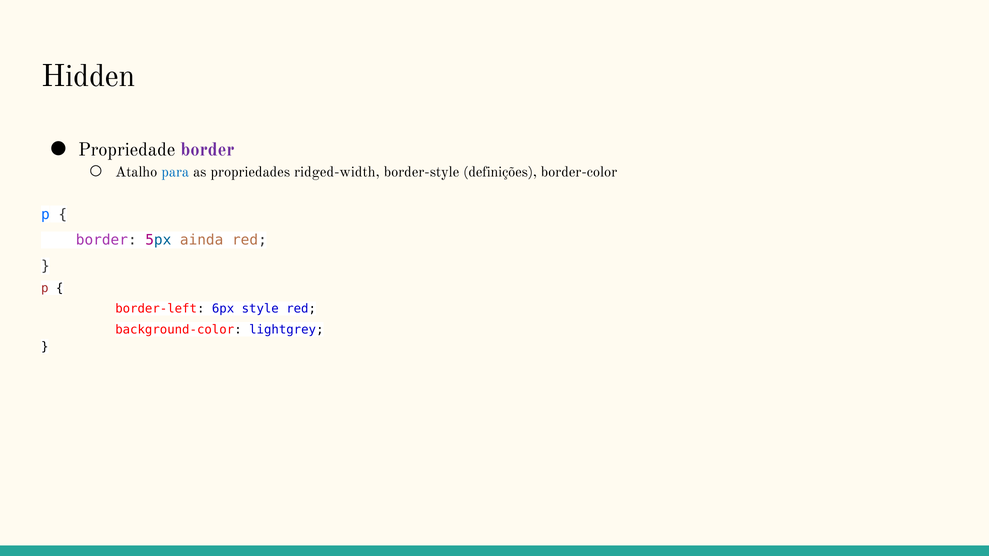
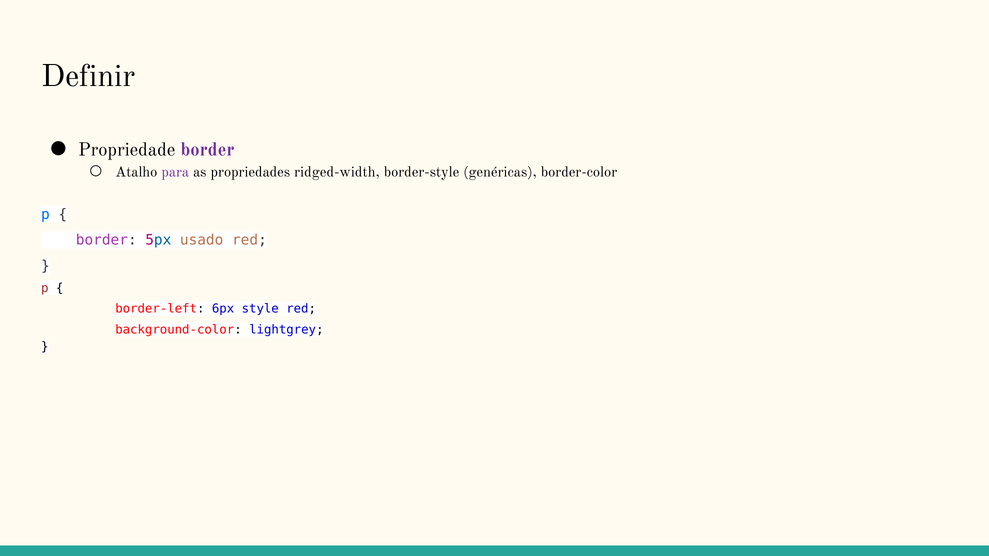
Hidden: Hidden -> Definir
para colour: blue -> purple
definições: definições -> genéricas
ainda: ainda -> usado
